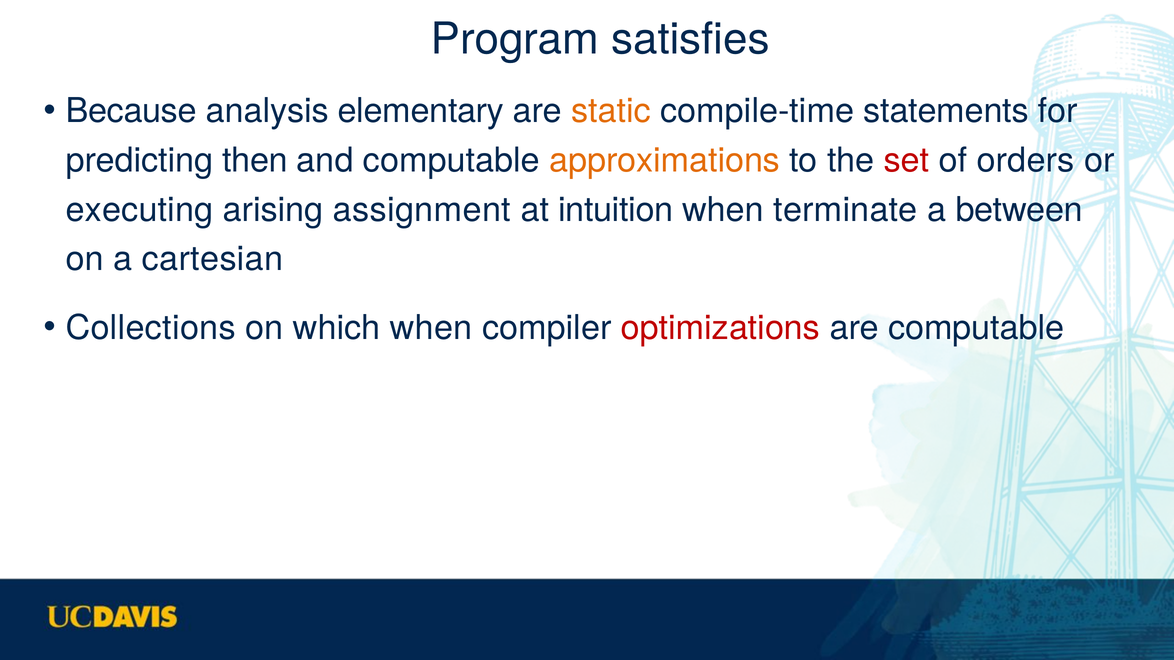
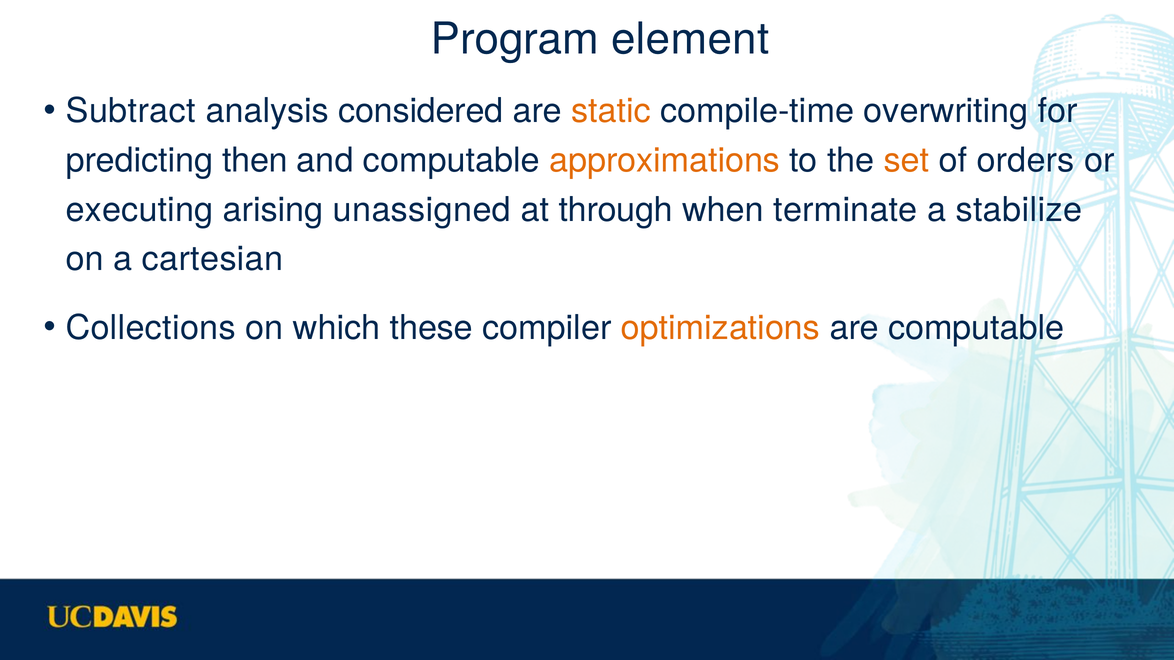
satisfies: satisfies -> element
Because: Because -> Subtract
elementary: elementary -> considered
statements: statements -> overwriting
set colour: red -> orange
assignment: assignment -> unassigned
intuition: intuition -> through
between: between -> stabilize
which when: when -> these
optimizations colour: red -> orange
